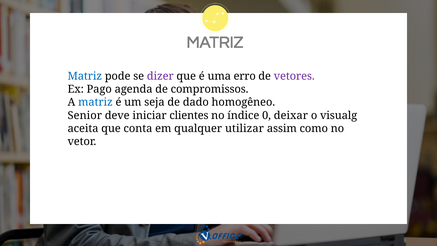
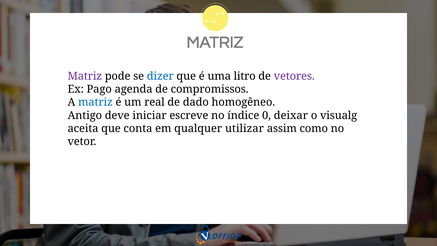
Matriz at (85, 76) colour: blue -> purple
dizer colour: purple -> blue
erro: erro -> litro
seja: seja -> real
Senior: Senior -> Antigo
clientes: clientes -> escreve
